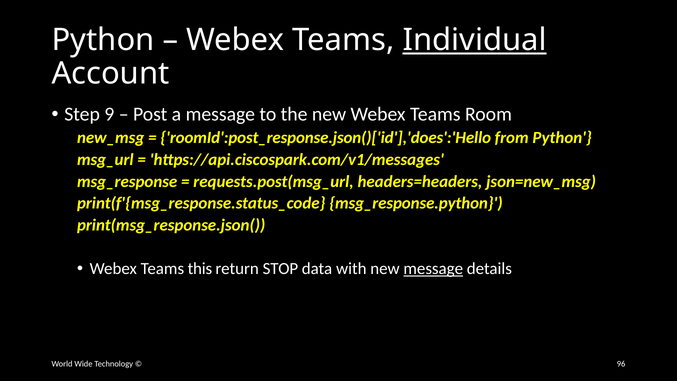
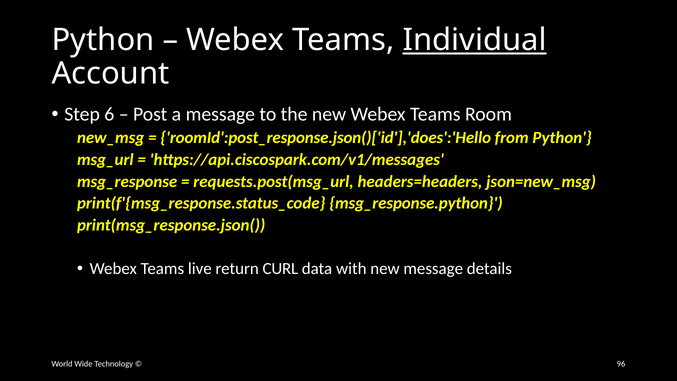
9: 9 -> 6
this: this -> live
STOP: STOP -> CURL
message at (433, 268) underline: present -> none
